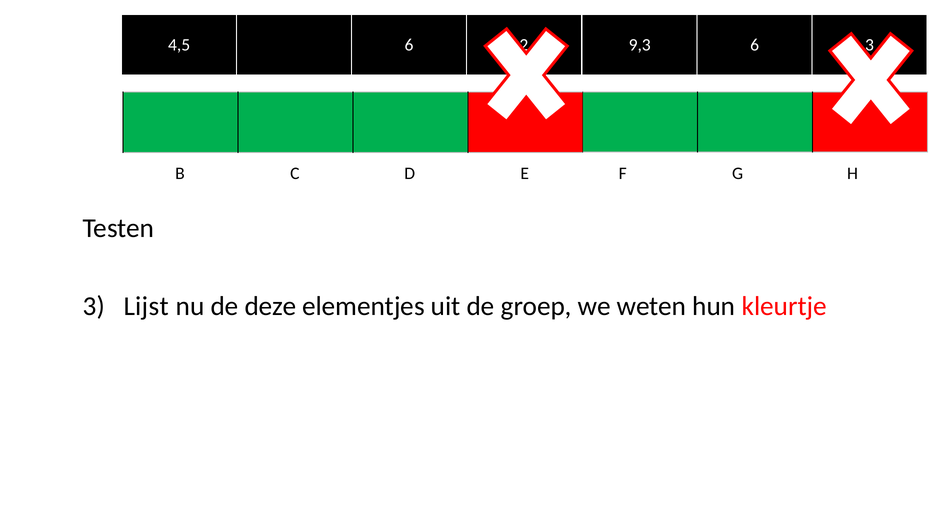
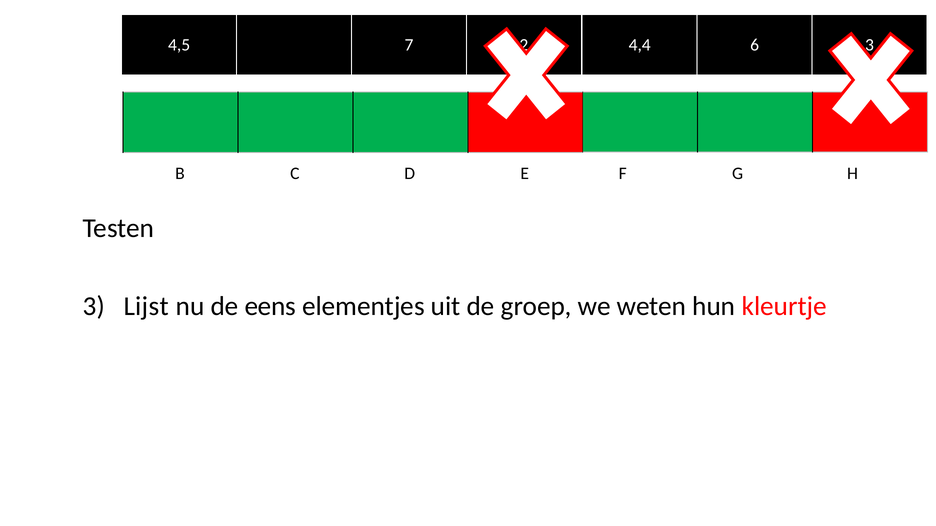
4,5 6: 6 -> 7
9,3: 9,3 -> 4,4
deze: deze -> eens
